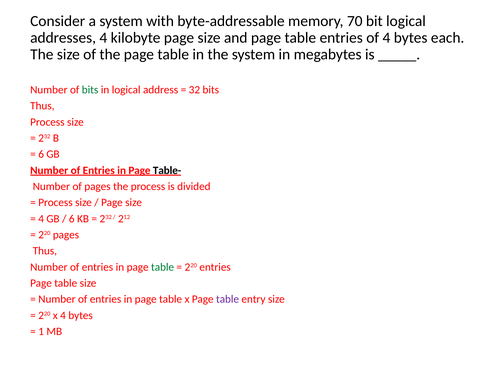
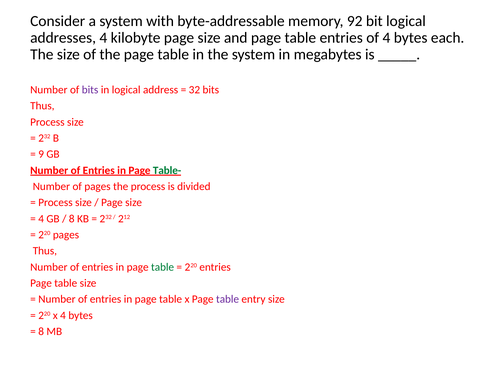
70: 70 -> 92
bits at (90, 90) colour: green -> purple
6 at (41, 154): 6 -> 9
Table- colour: black -> green
6 at (72, 219): 6 -> 8
1 at (41, 331): 1 -> 8
